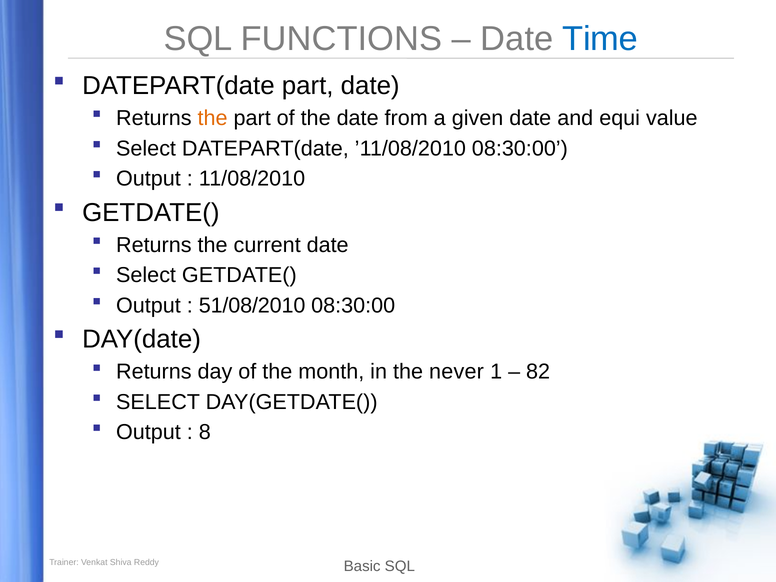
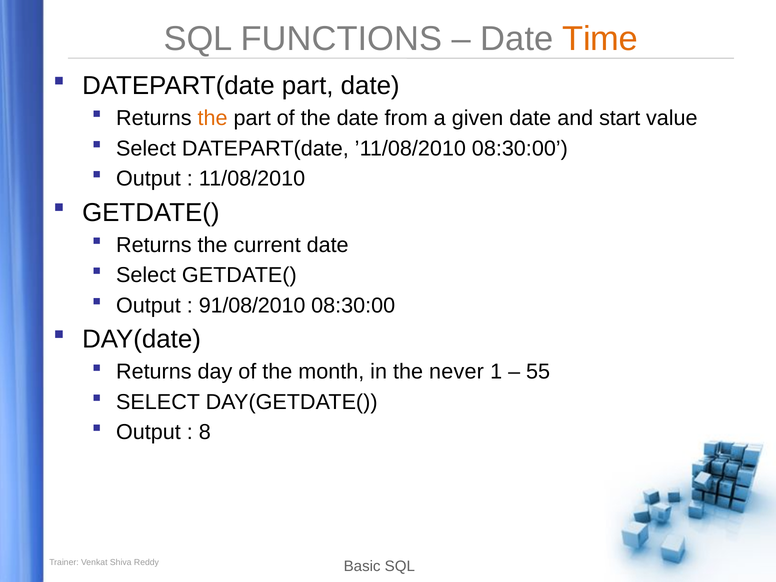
Time colour: blue -> orange
equi: equi -> start
51/08/2010: 51/08/2010 -> 91/08/2010
82: 82 -> 55
